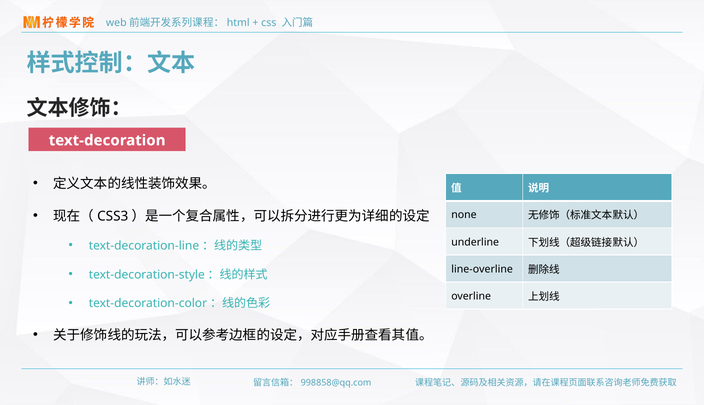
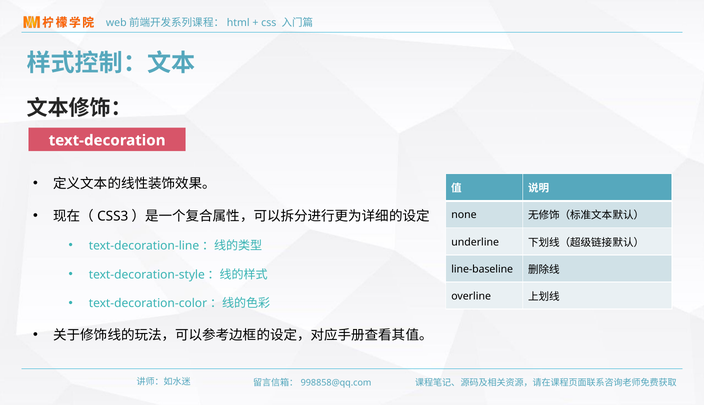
line-overline: line-overline -> line-baseline
